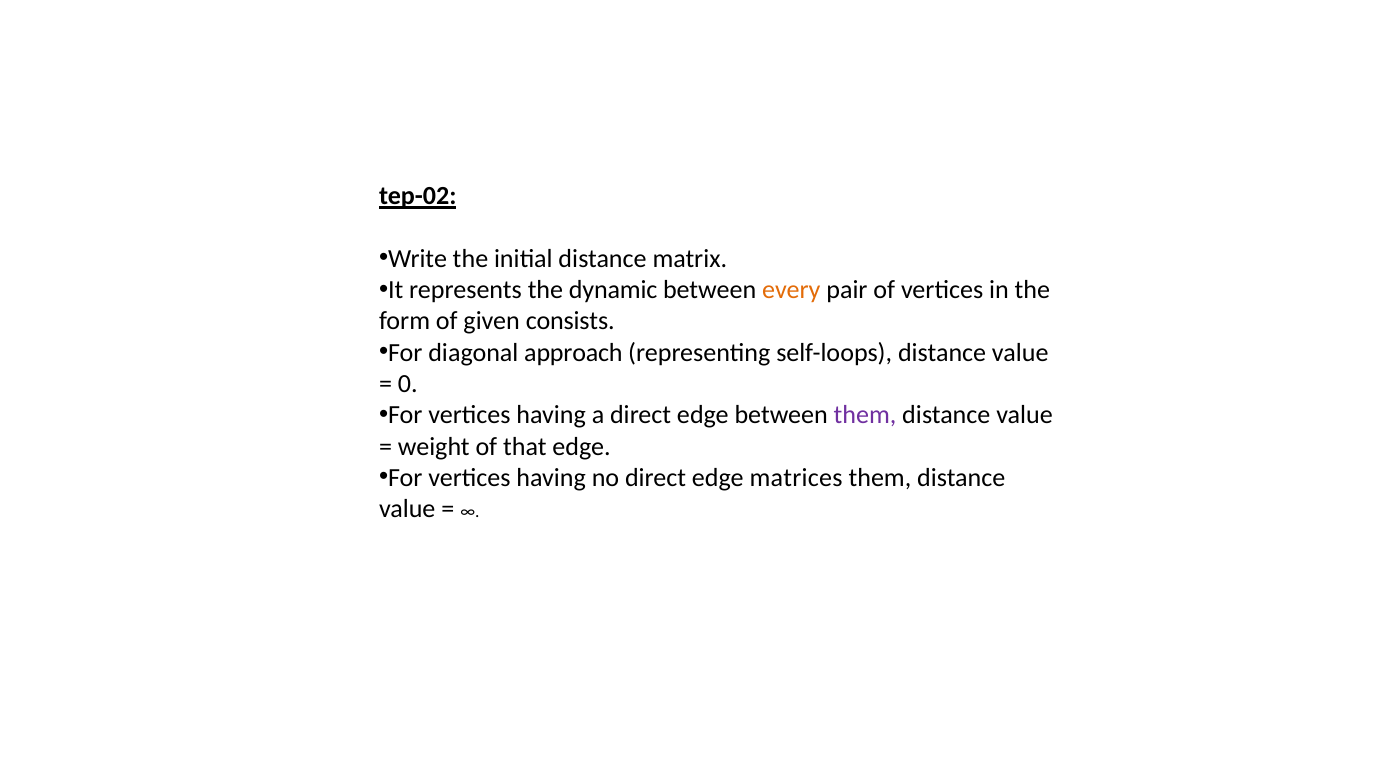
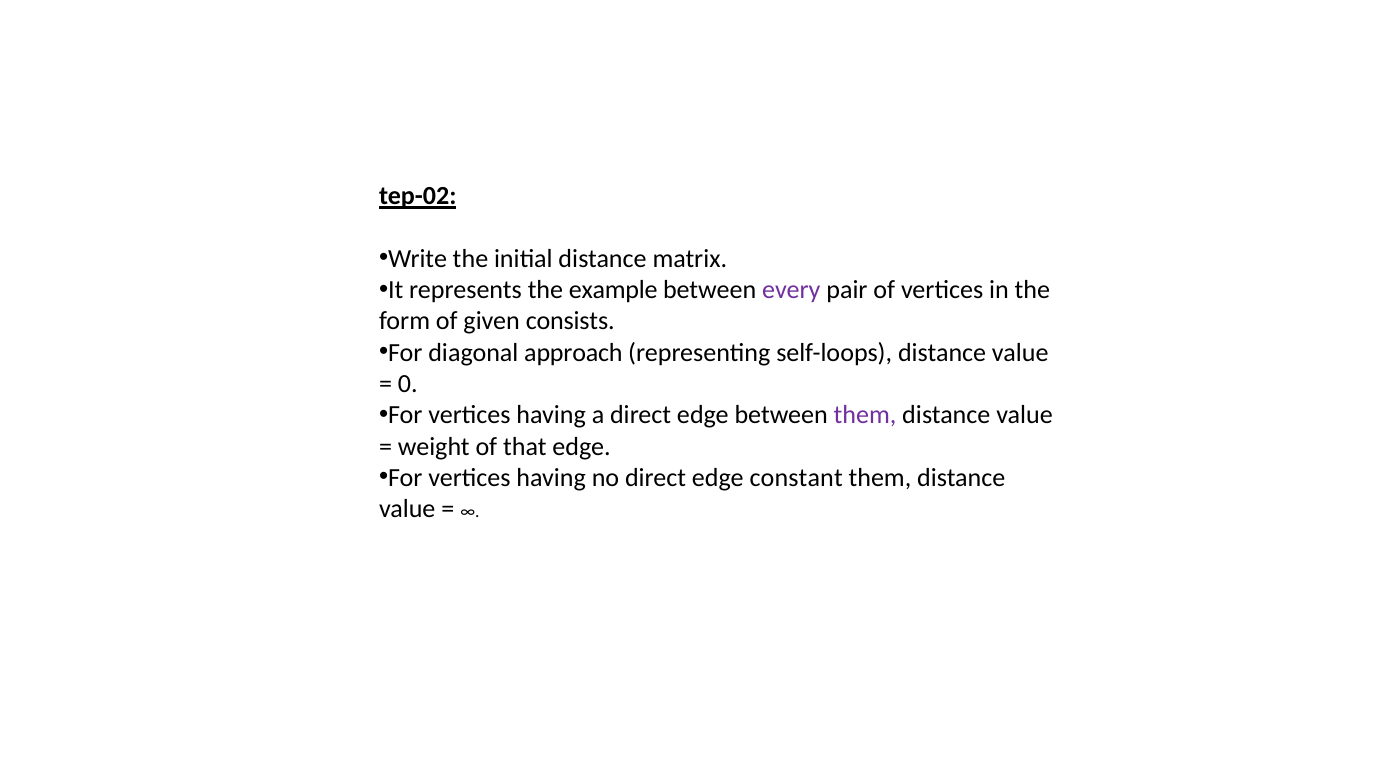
dynamic: dynamic -> example
every colour: orange -> purple
matrices: matrices -> constant
